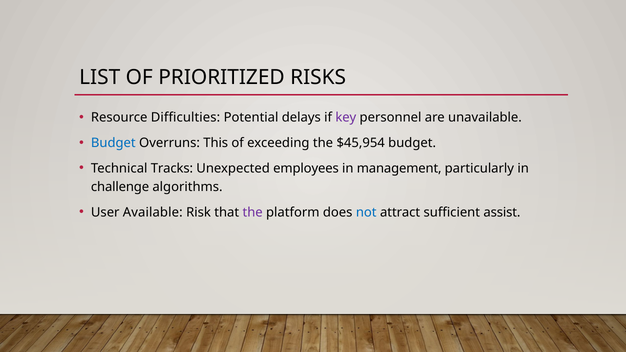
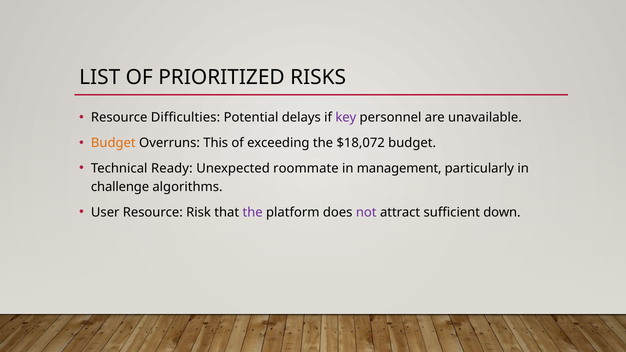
Budget at (113, 143) colour: blue -> orange
$45,954: $45,954 -> $18,072
Tracks: Tracks -> Ready
employees: employees -> roommate
User Available: Available -> Resource
not colour: blue -> purple
assist: assist -> down
